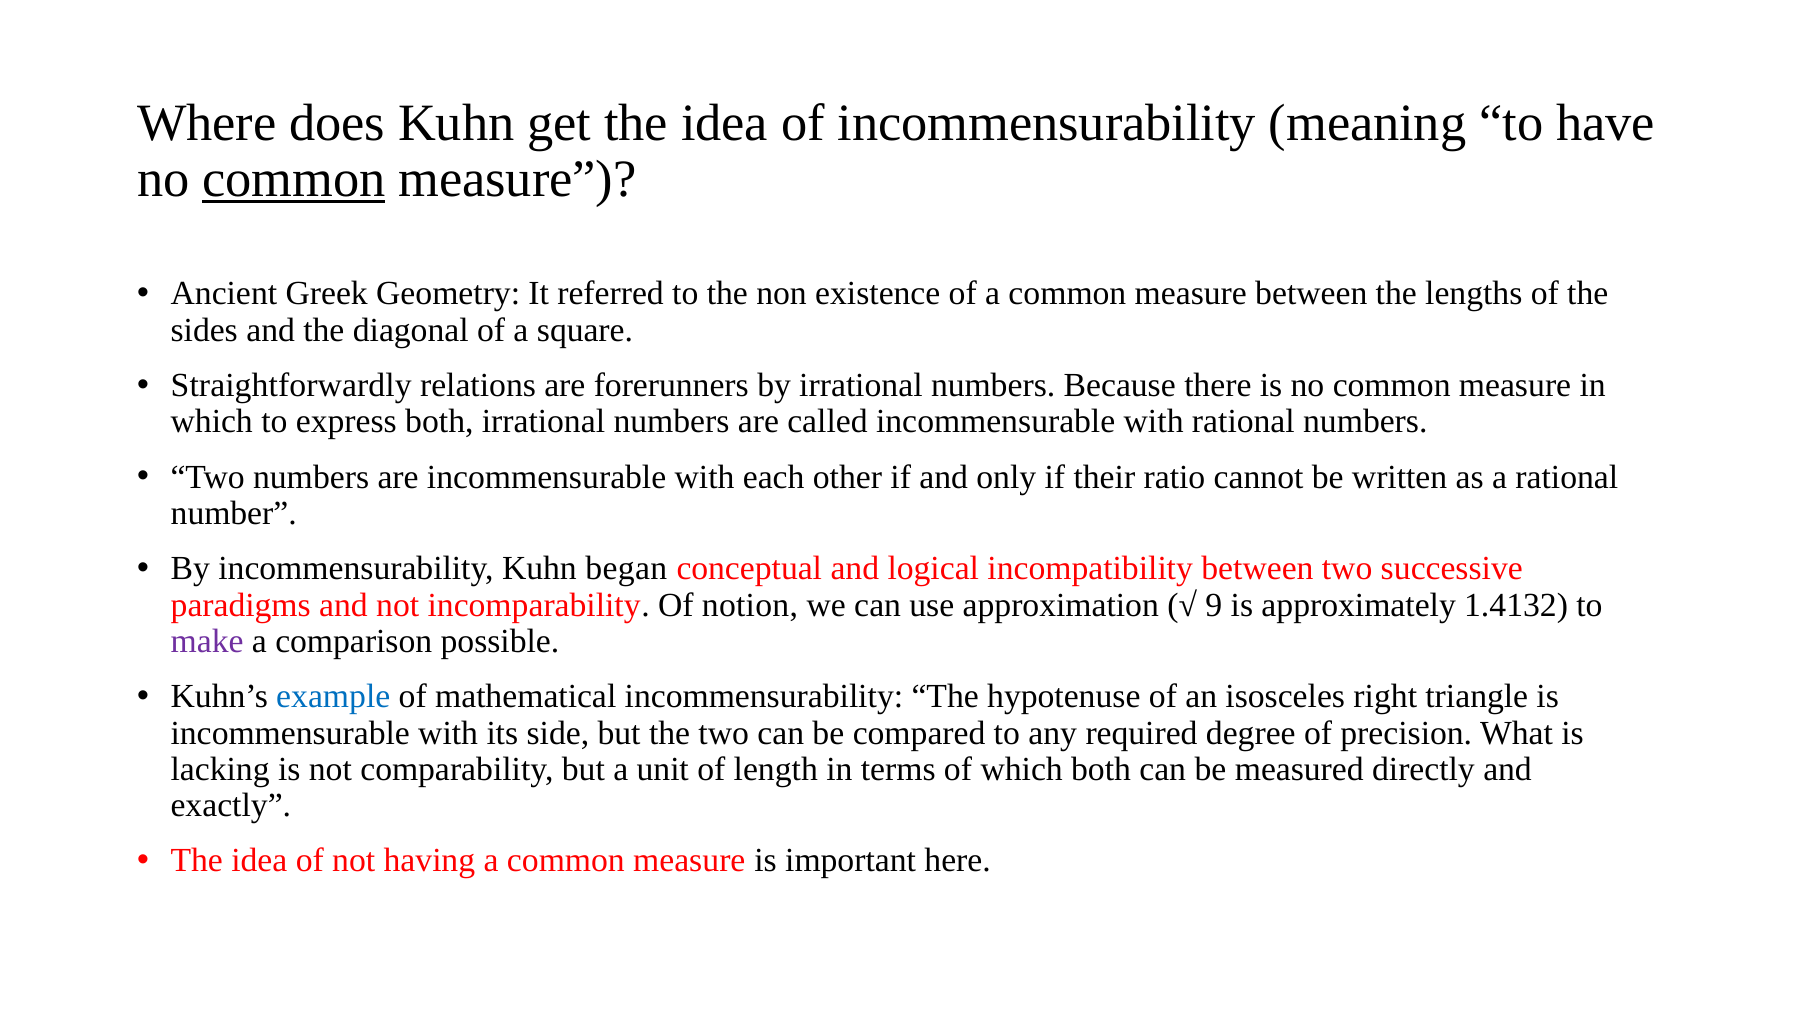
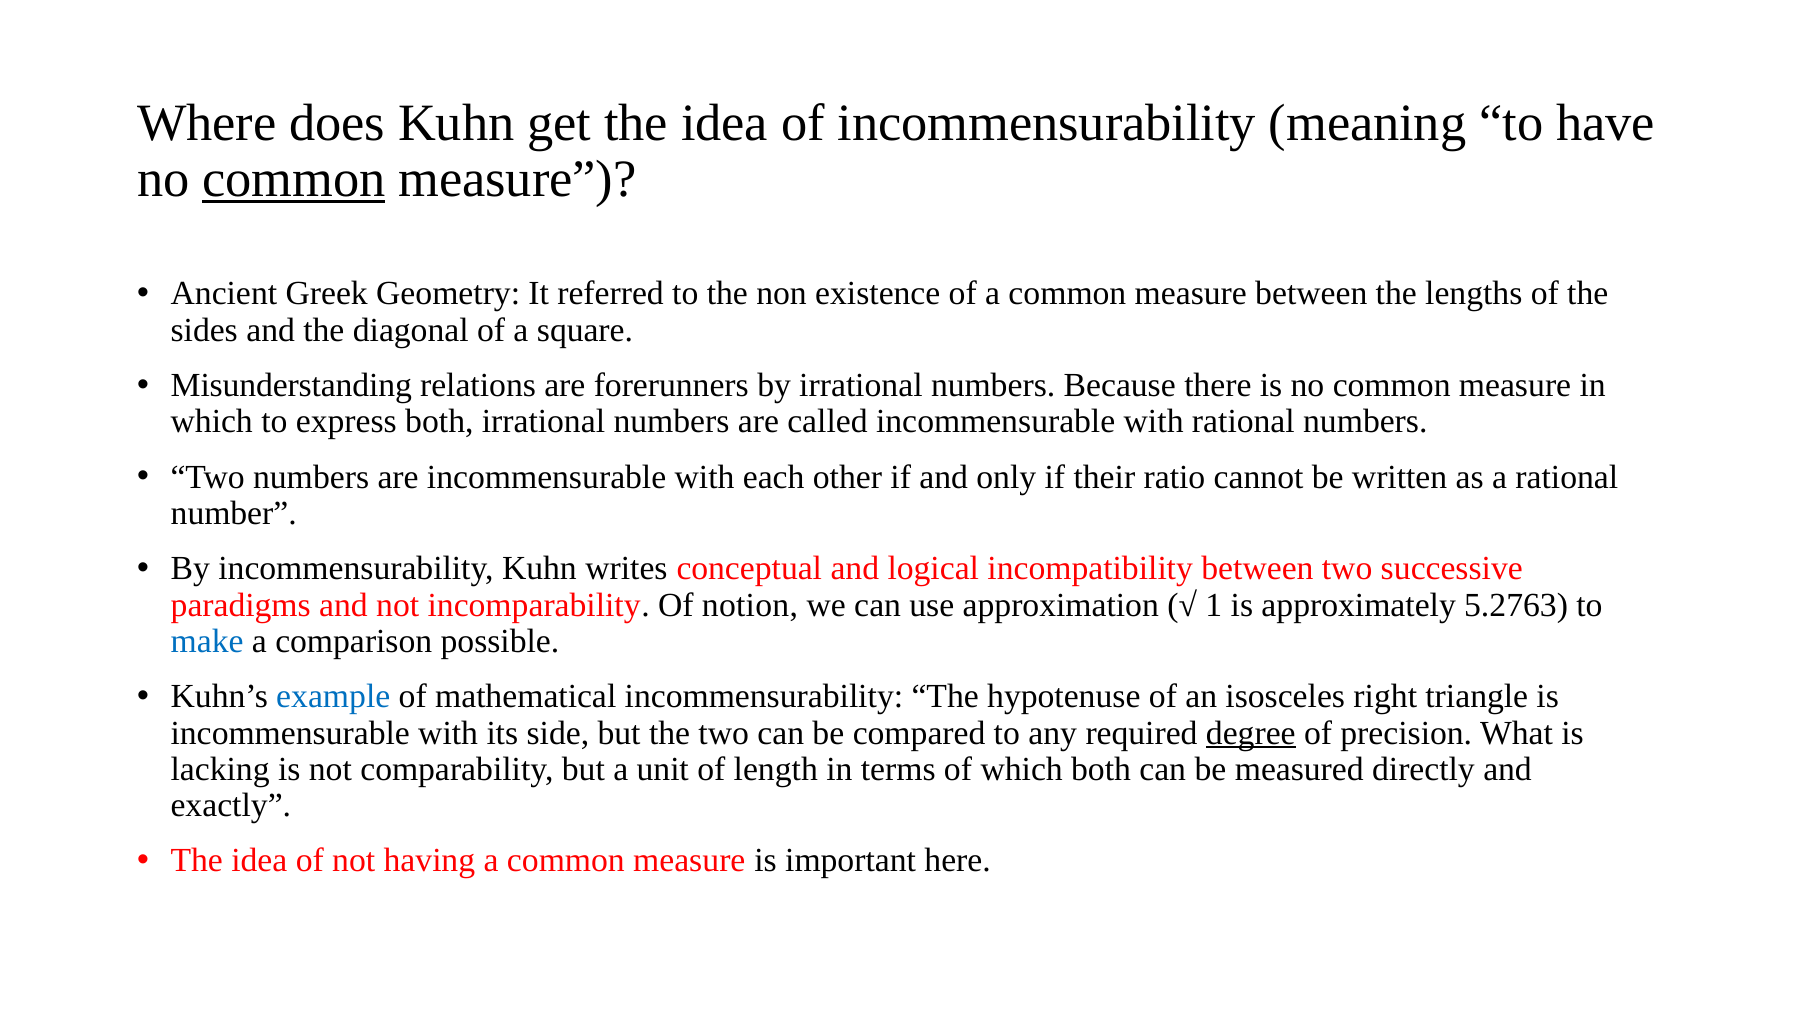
Straightforwardly: Straightforwardly -> Misunderstanding
began: began -> writes
9: 9 -> 1
1.4132: 1.4132 -> 5.2763
make colour: purple -> blue
degree underline: none -> present
